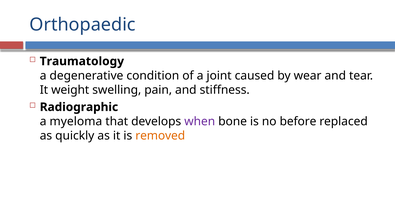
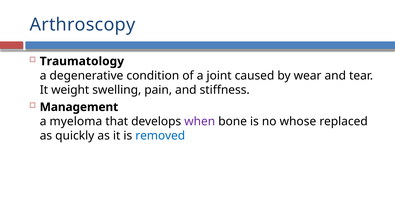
Orthopaedic: Orthopaedic -> Arthroscopy
Radiographic: Radiographic -> Management
before: before -> whose
removed colour: orange -> blue
